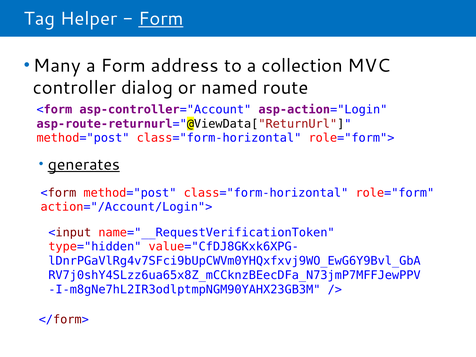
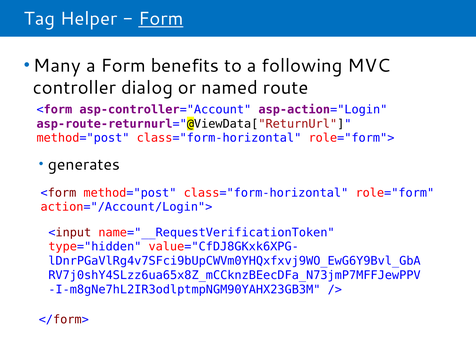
address: address -> benefits
collection: collection -> following
generates underline: present -> none
